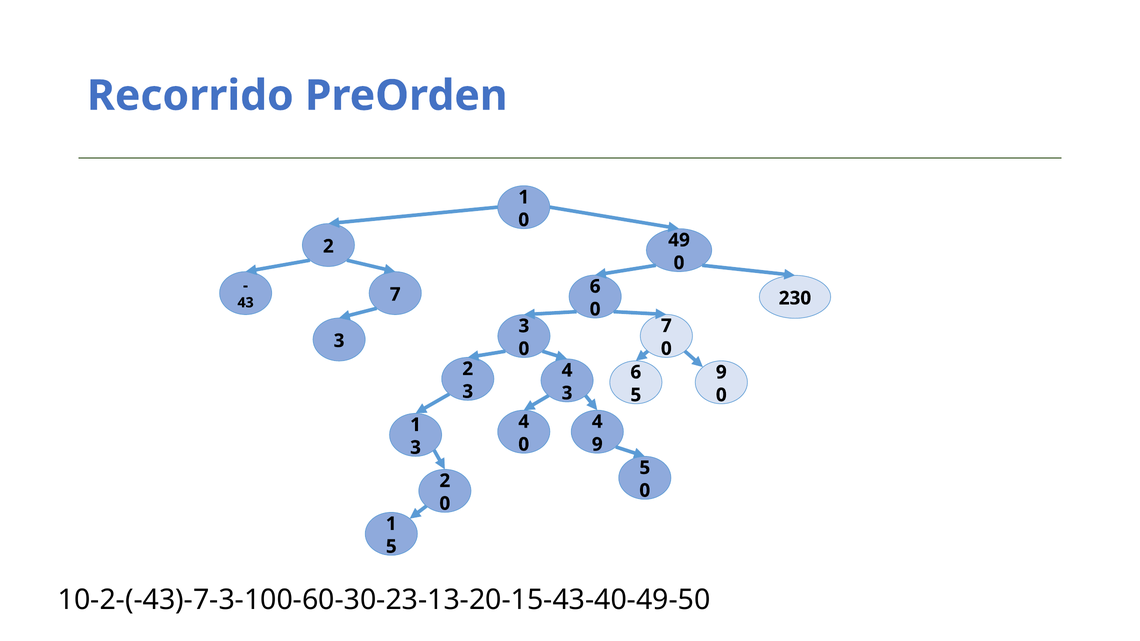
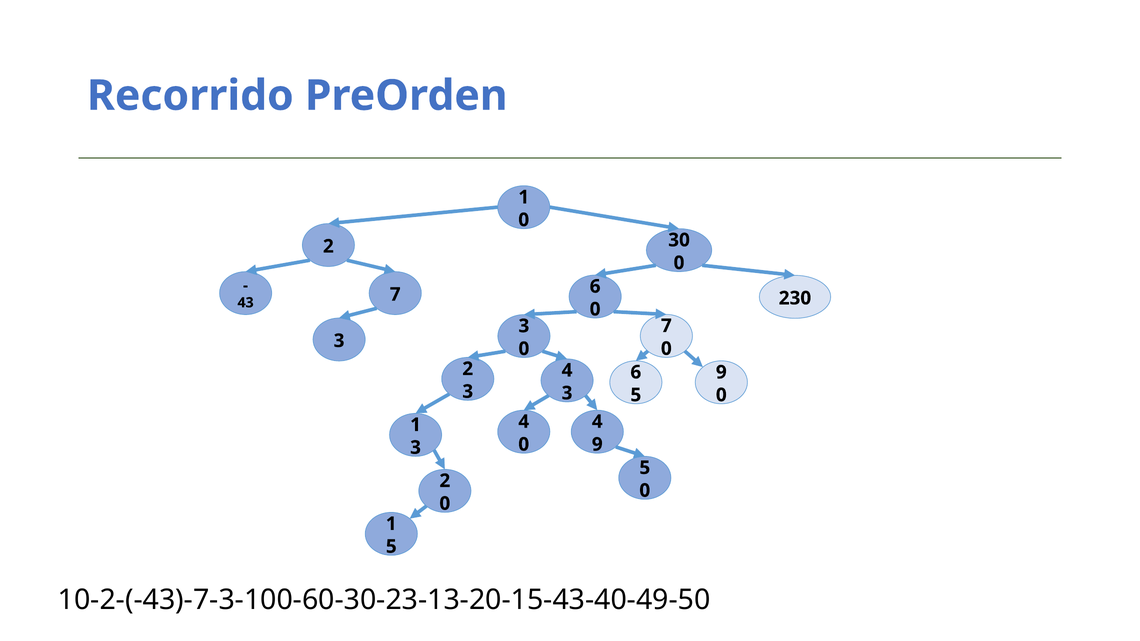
49: 49 -> 30
